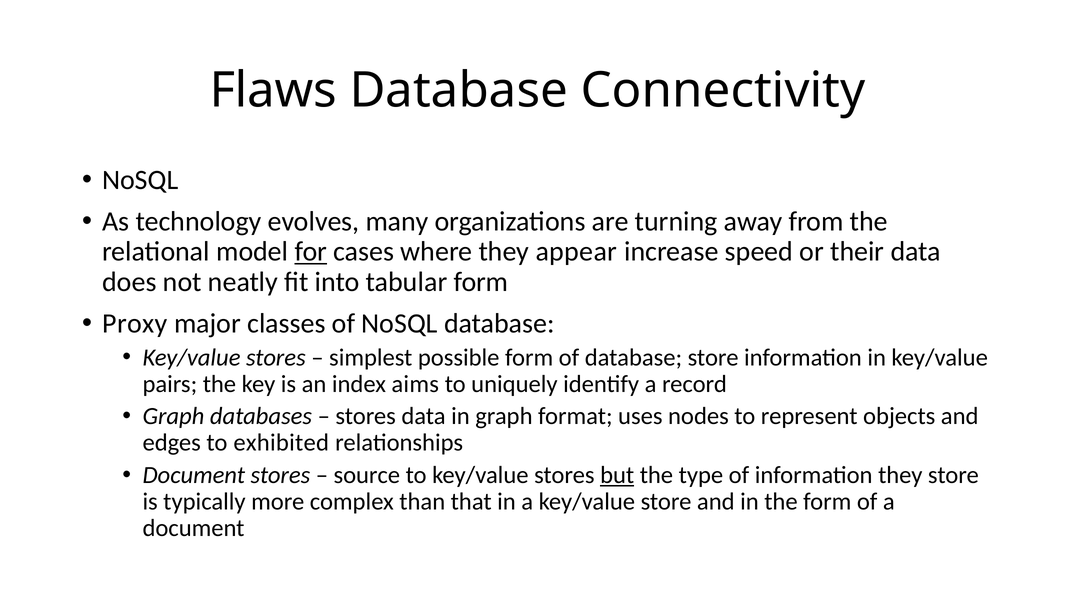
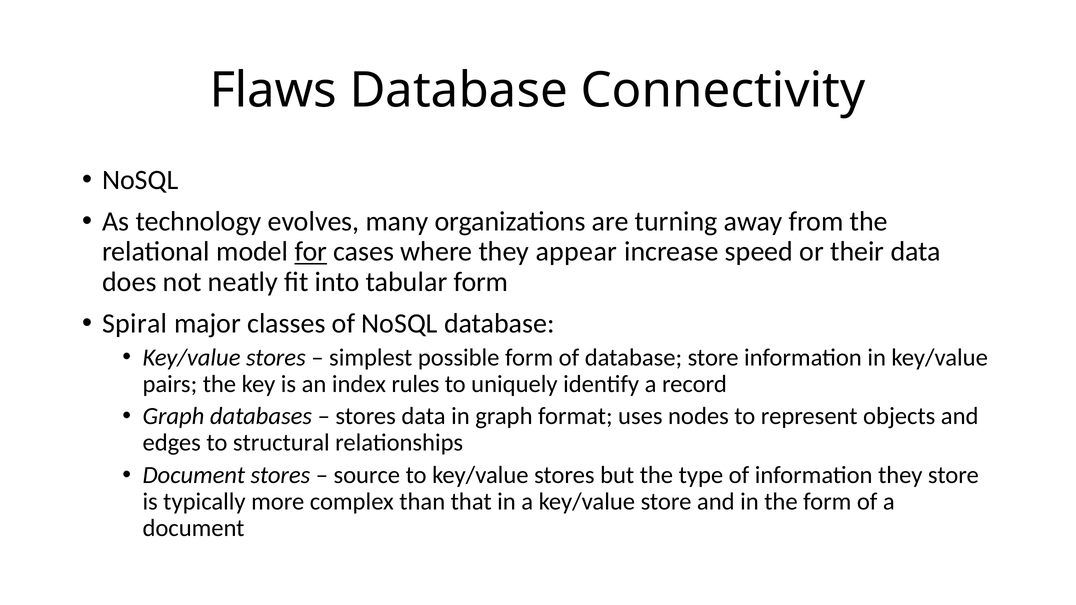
Proxy: Proxy -> Spiral
aims: aims -> rules
exhibited: exhibited -> structural
but underline: present -> none
